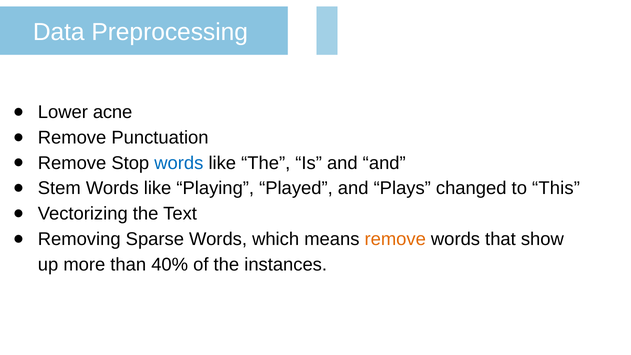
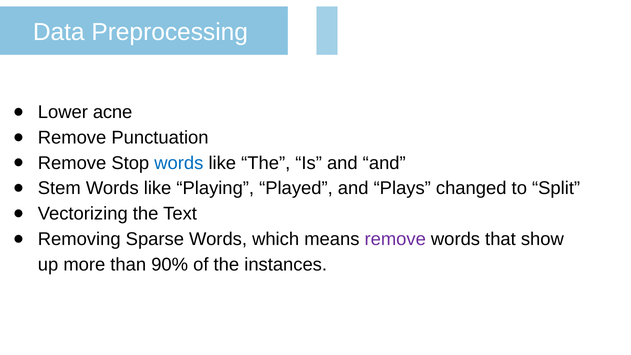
This: This -> Split
remove at (395, 239) colour: orange -> purple
40%: 40% -> 90%
